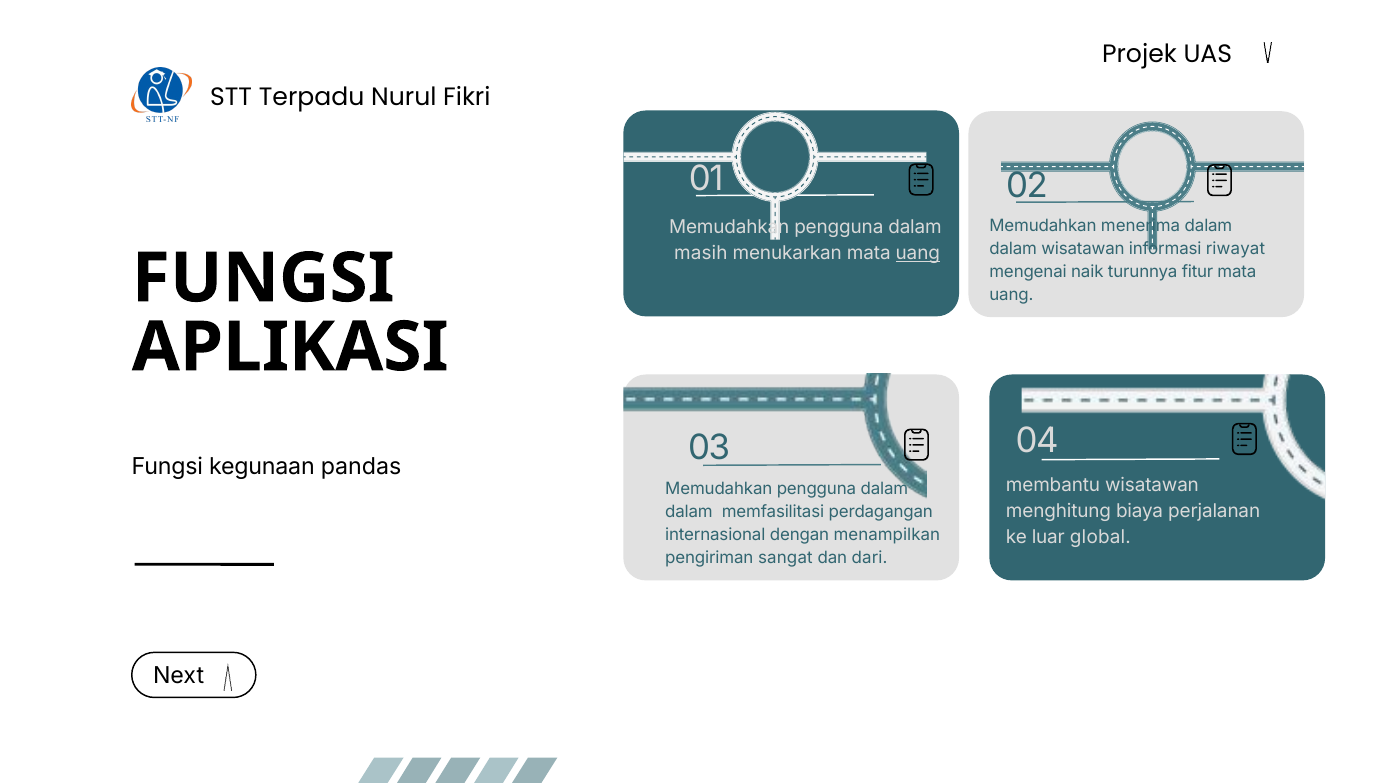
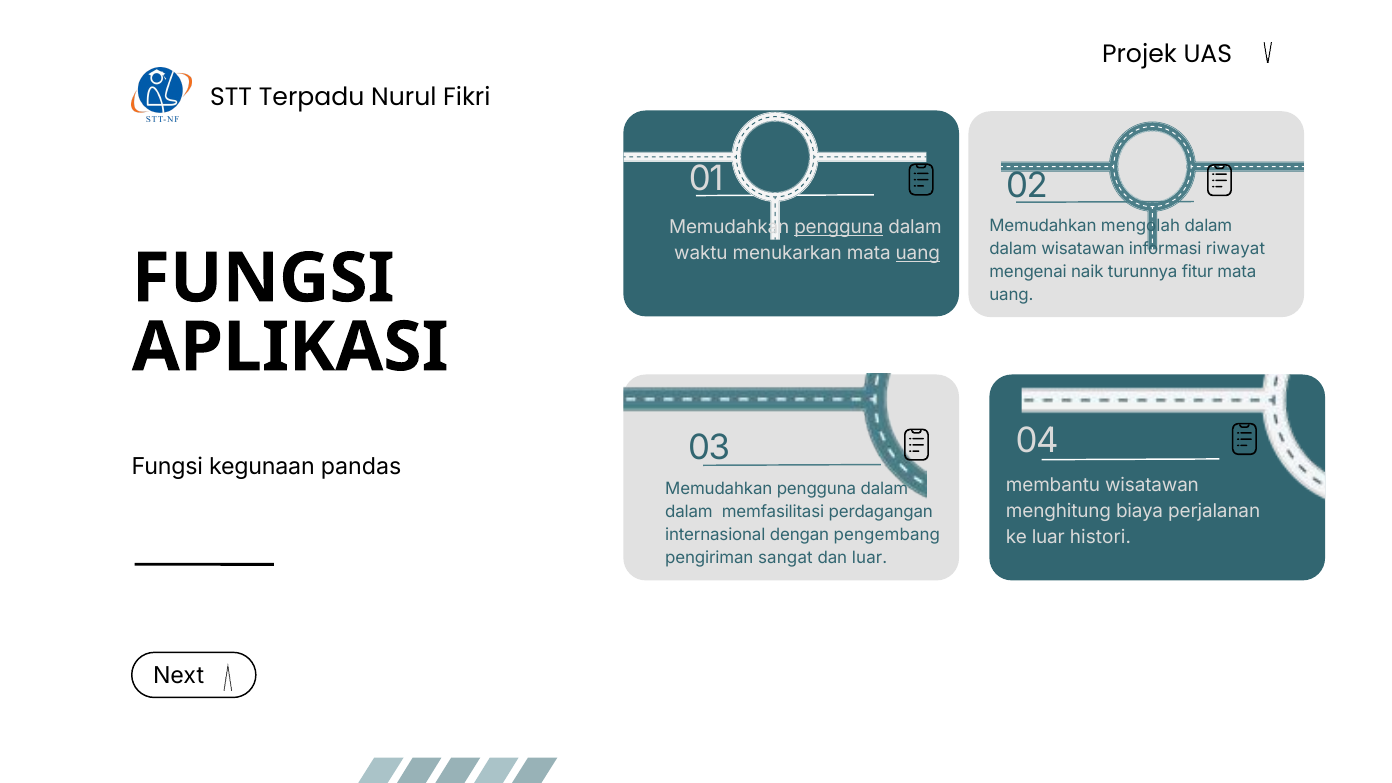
menerima: menerima -> mengolah
pengguna at (839, 227) underline: none -> present
masih: masih -> waktu
menampilkan: menampilkan -> pengembang
global: global -> histori
dan dari: dari -> luar
